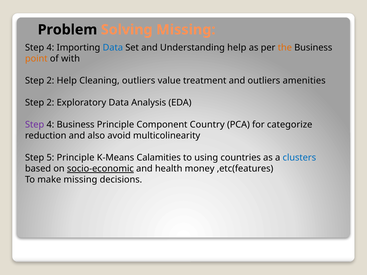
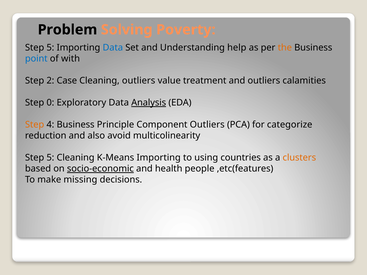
Solving Missing: Missing -> Poverty
4 at (50, 48): 4 -> 5
point colour: orange -> blue
2 Help: Help -> Case
amenities: amenities -> calamities
2 at (50, 103): 2 -> 0
Analysis underline: none -> present
Step at (35, 125) colour: purple -> orange
Component Country: Country -> Outliers
5 Principle: Principle -> Cleaning
K-Means Calamities: Calamities -> Importing
clusters colour: blue -> orange
money: money -> people
